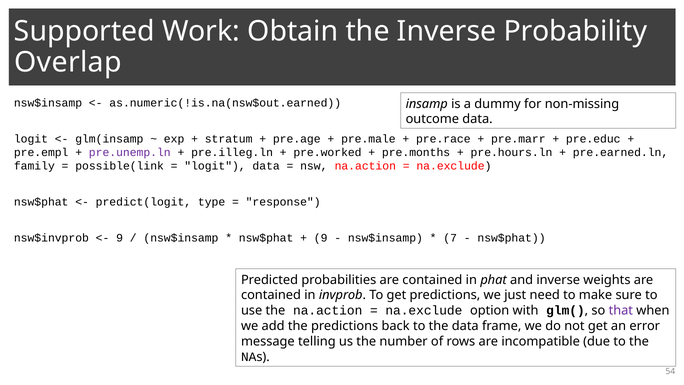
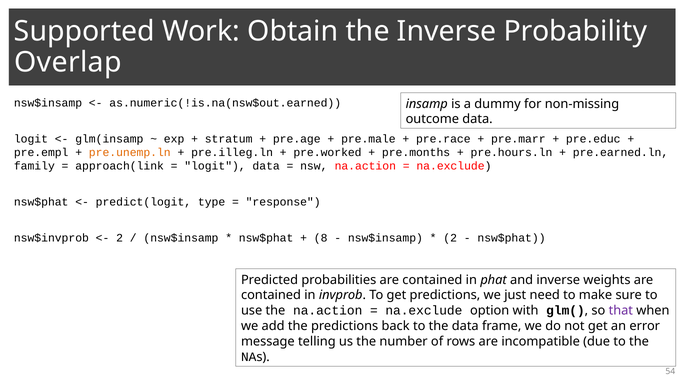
pre.unemp.ln colour: purple -> orange
possible(link: possible(link -> approach(link
9 at (120, 238): 9 -> 2
9 at (321, 238): 9 -> 8
7 at (450, 238): 7 -> 2
